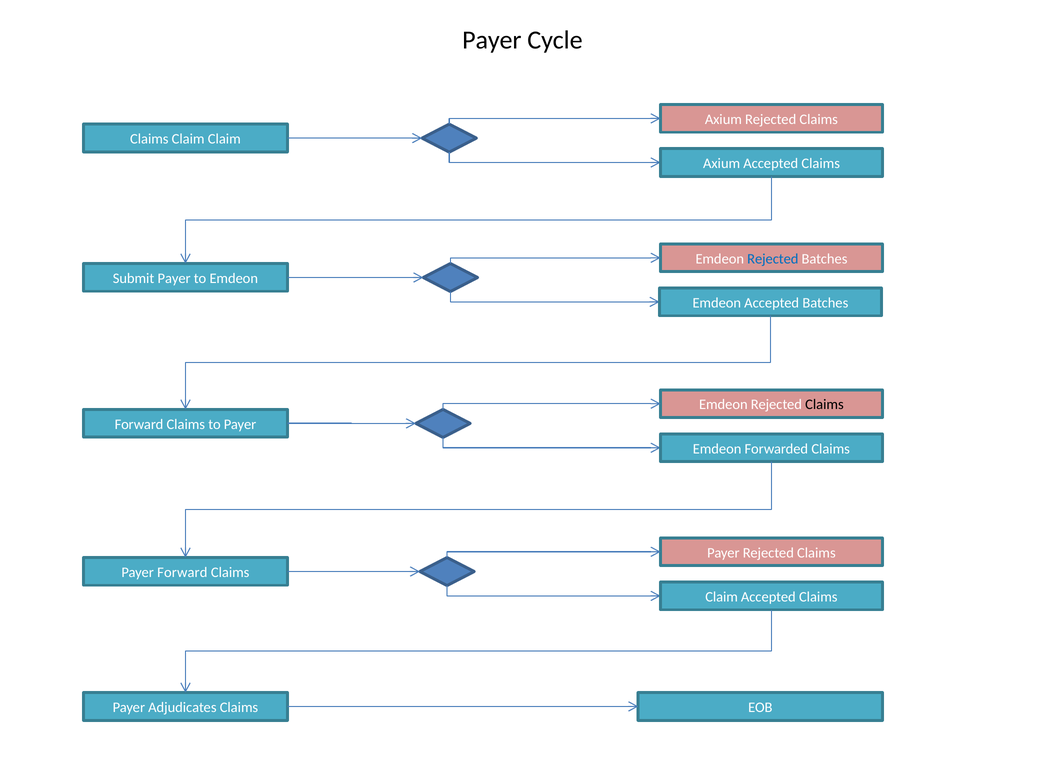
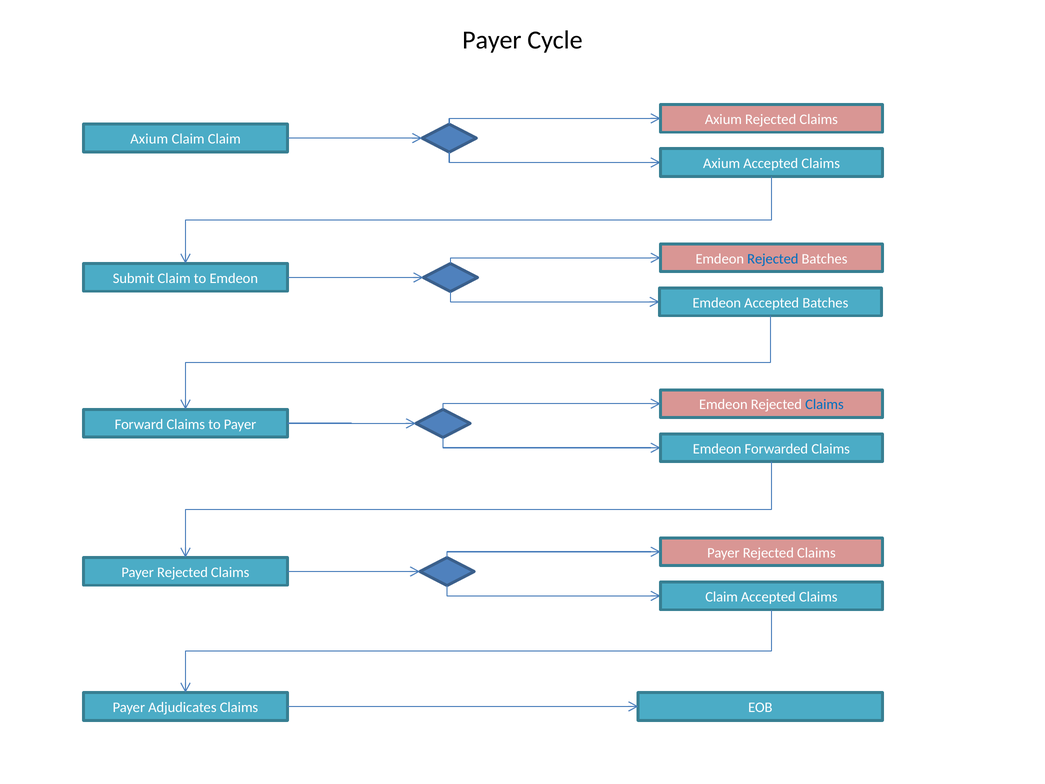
Claims at (149, 139): Claims -> Axium
Submit Payer: Payer -> Claim
Claims at (824, 405) colour: black -> blue
Forward at (182, 572): Forward -> Rejected
